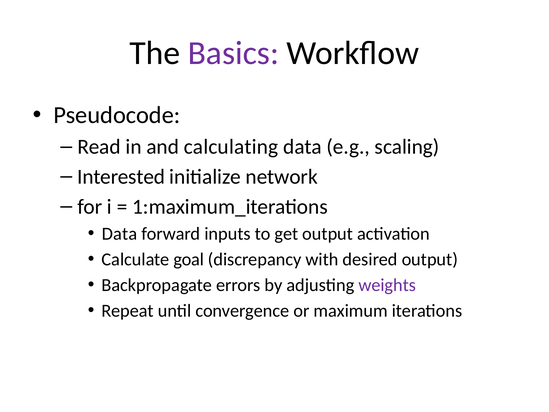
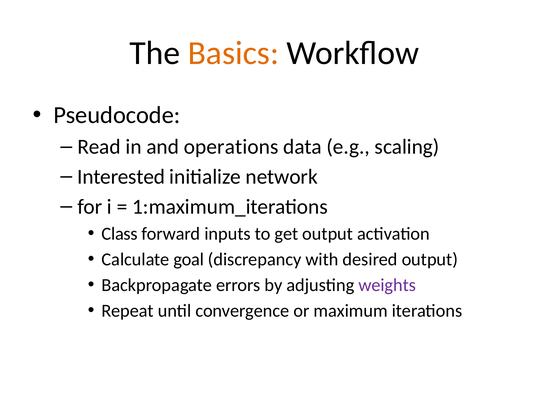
Basics colour: purple -> orange
calculating: calculating -> operations
Data at (119, 234): Data -> Class
